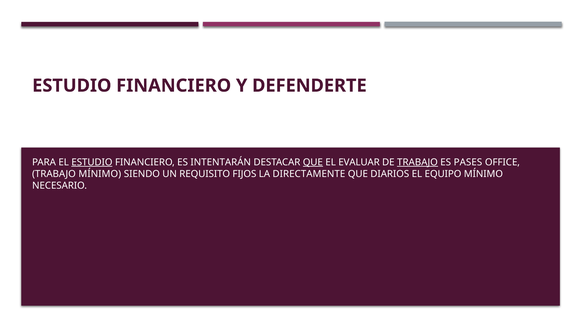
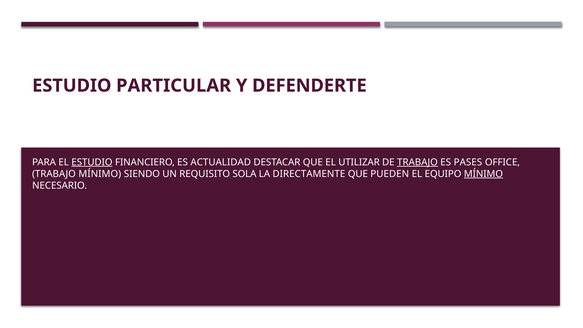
FINANCIERO at (174, 86): FINANCIERO -> PARTICULAR
INTENTARÁN: INTENTARÁN -> ACTUALIDAD
QUE at (313, 162) underline: present -> none
EVALUAR: EVALUAR -> UTILIZAR
FIJOS: FIJOS -> SOLA
DIARIOS: DIARIOS -> PUEDEN
MÍNIMO at (483, 174) underline: none -> present
